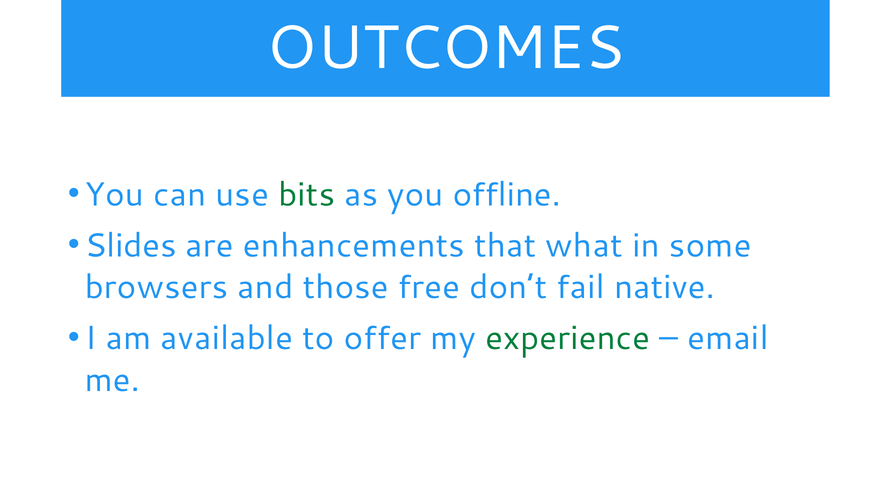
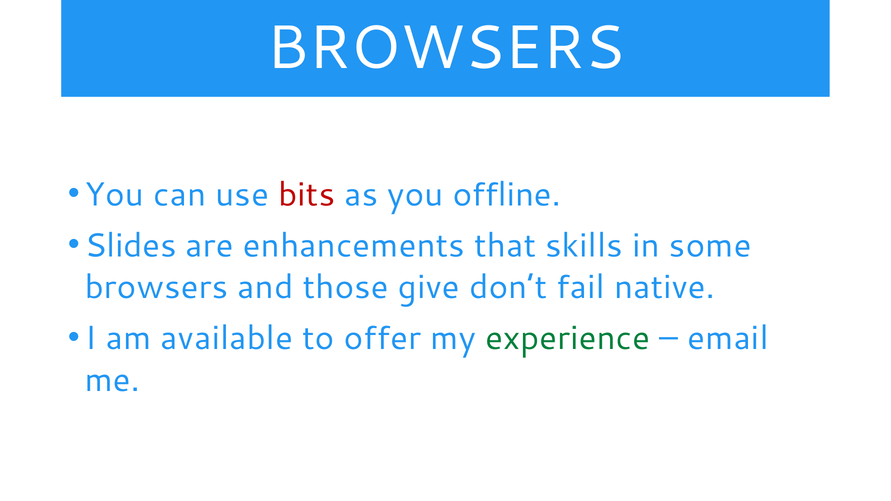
OUTCOMES at (446, 48): OUTCOMES -> BROWSERS
bits colour: green -> red
what: what -> skills
free: free -> give
